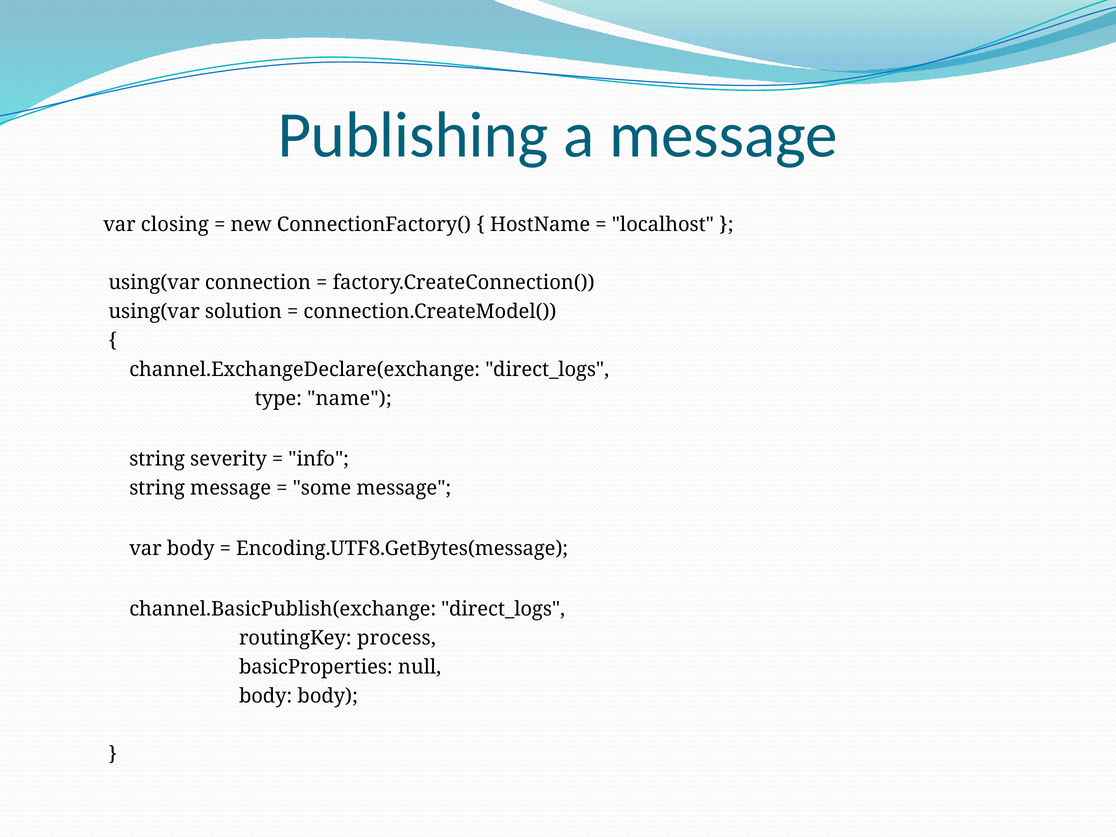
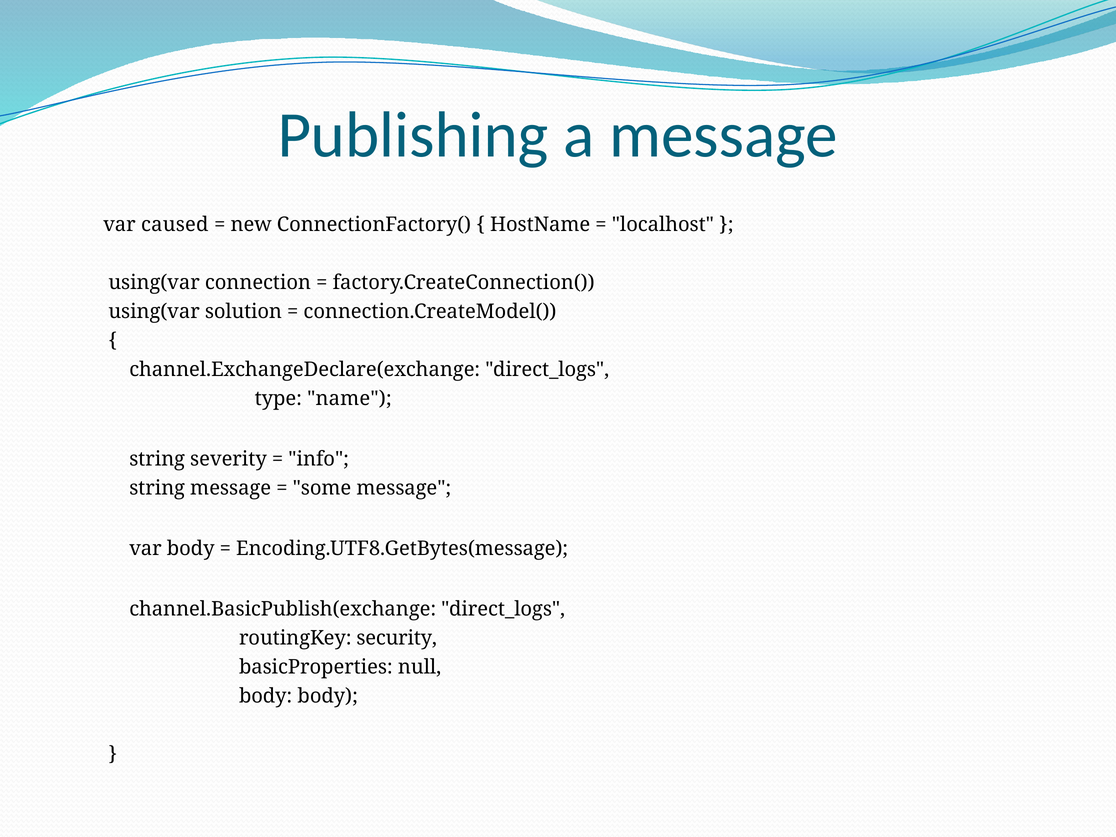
closing: closing -> caused
process: process -> security
